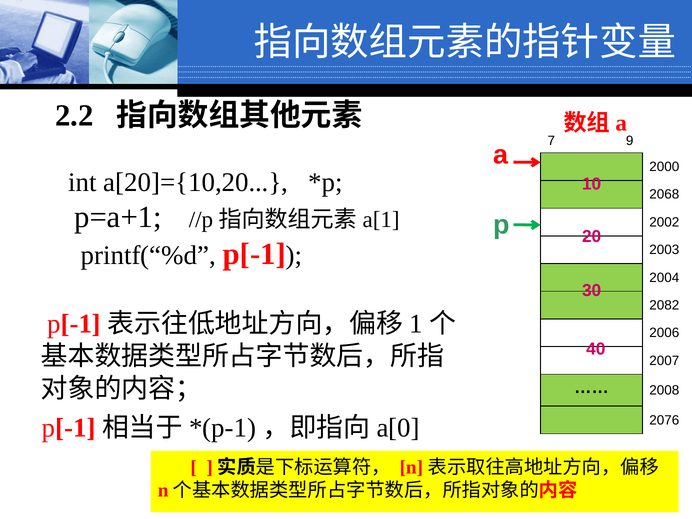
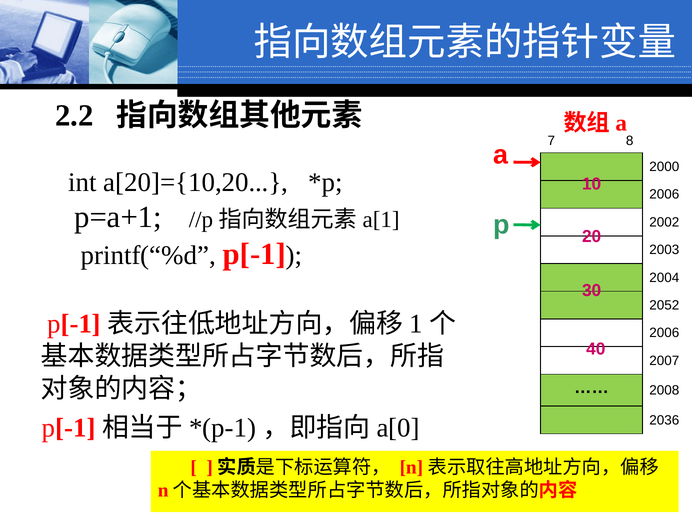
9: 9 -> 8
2068 at (664, 195): 2068 -> 2006
2082: 2082 -> 2052
2076: 2076 -> 2036
